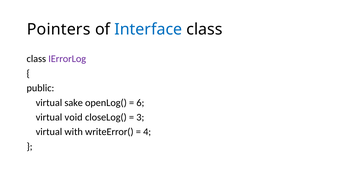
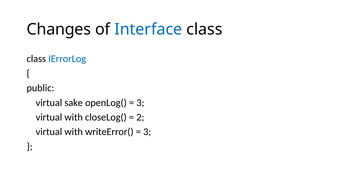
Pointers: Pointers -> Changes
IErrorLog colour: purple -> blue
6 at (140, 103): 6 -> 3
void at (74, 117): void -> with
3: 3 -> 2
4 at (147, 132): 4 -> 3
